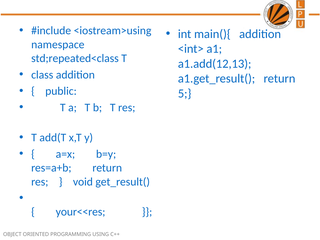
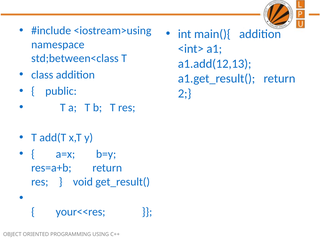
std;repeated<class: std;repeated<class -> std;between<class
5: 5 -> 2
